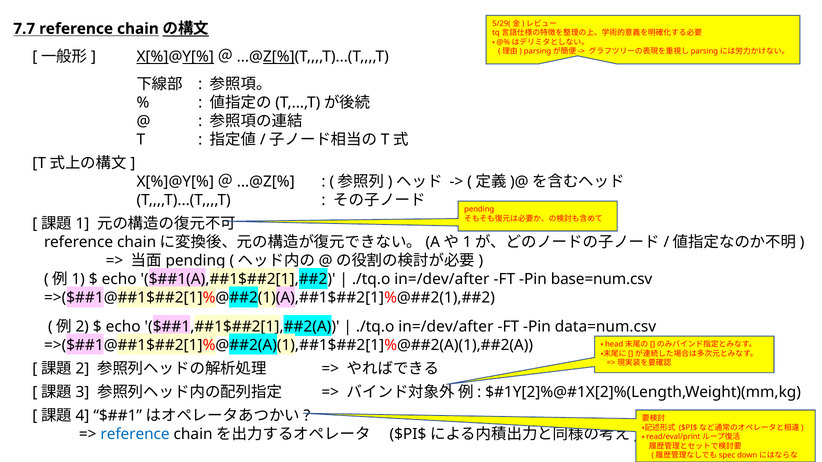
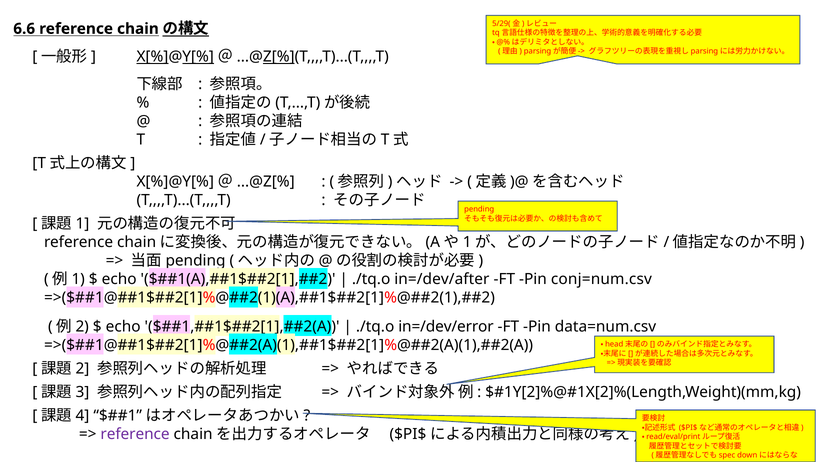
7.7: 7.7 -> 6.6
base=num.csv: base=num.csv -> conj=num.csv
in=/dev/after at (446, 327): in=/dev/after -> in=/dev/error
reference at (135, 435) colour: blue -> purple
